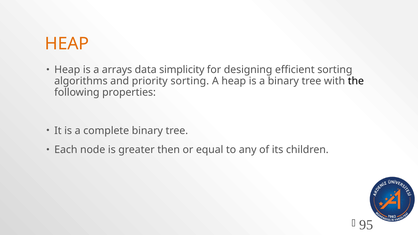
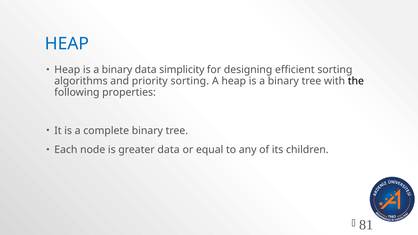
HEAP at (67, 44) colour: orange -> blue
arrays at (117, 70): arrays -> binary
greater then: then -> data
95: 95 -> 81
